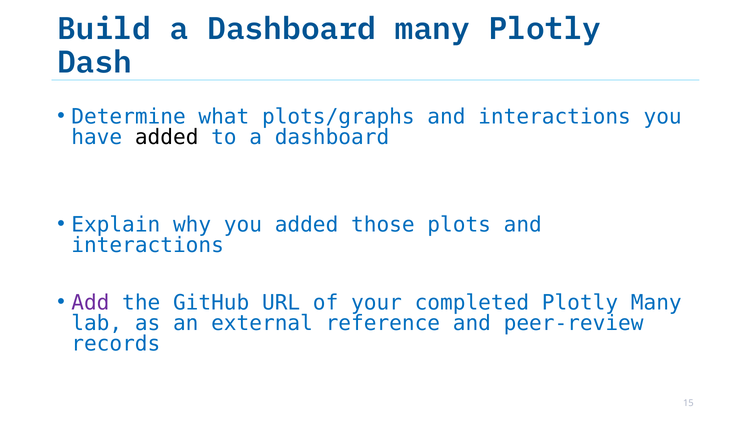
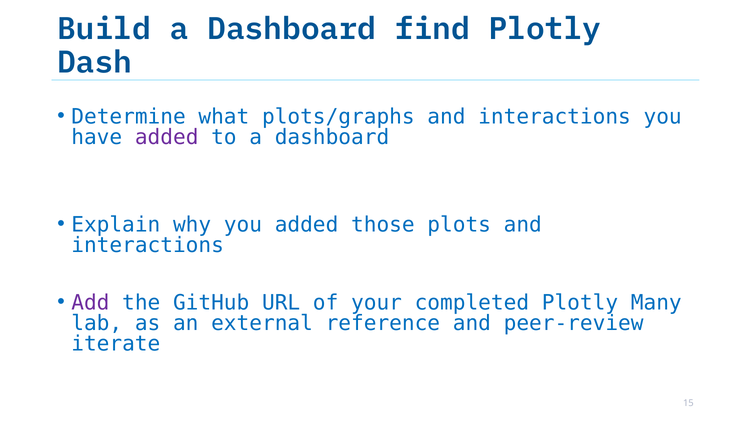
Dashboard many: many -> find
added at (167, 137) colour: black -> purple
records: records -> iterate
